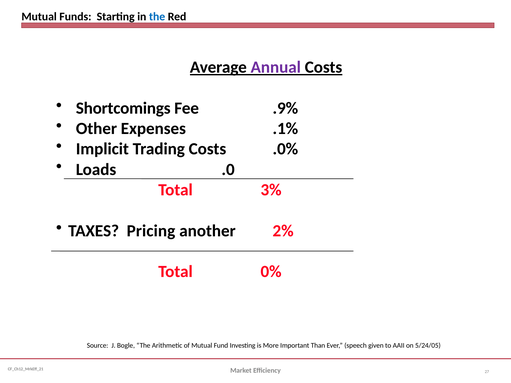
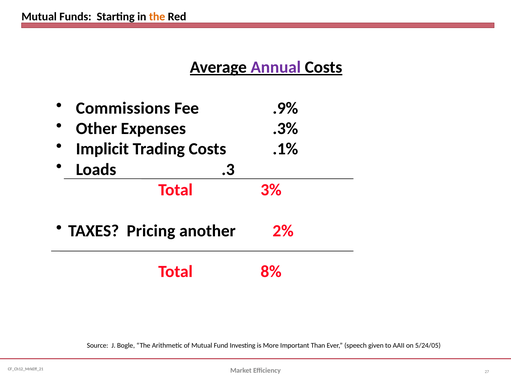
the at (157, 17) colour: blue -> orange
Shortcomings: Shortcomings -> Commissions
.1%: .1% -> .3%
.0%: .0% -> .1%
.0: .0 -> .3
0%: 0% -> 8%
